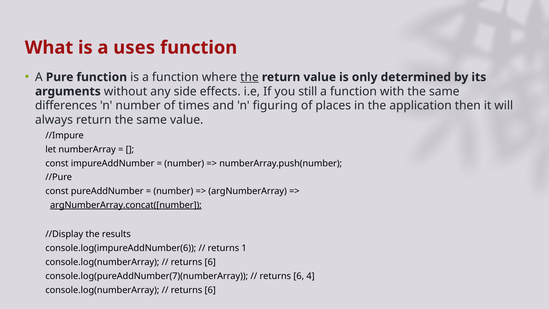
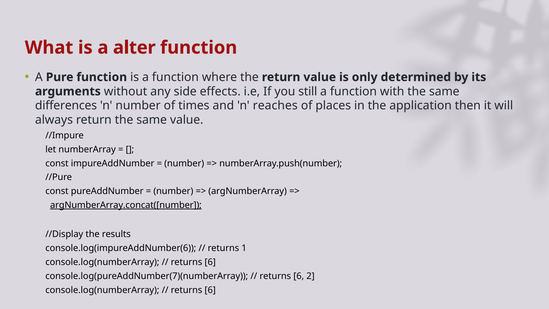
uses: uses -> alter
the at (249, 77) underline: present -> none
figuring: figuring -> reaches
4: 4 -> 2
